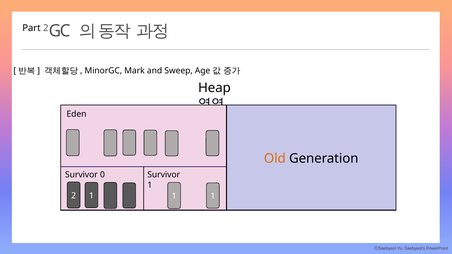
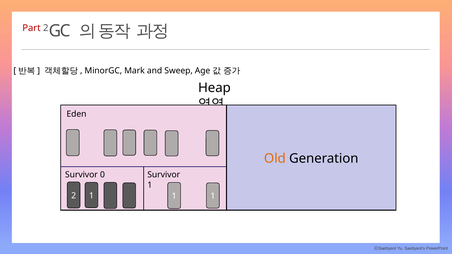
Part colour: black -> red
